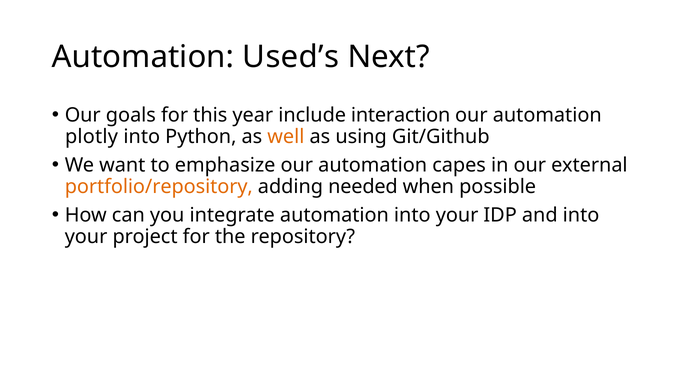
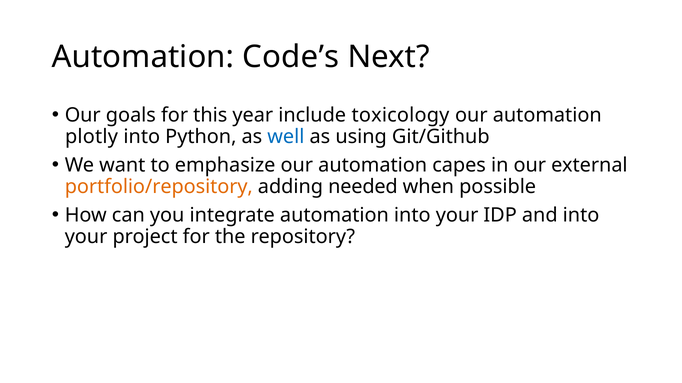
Used’s: Used’s -> Code’s
interaction: interaction -> toxicology
well colour: orange -> blue
